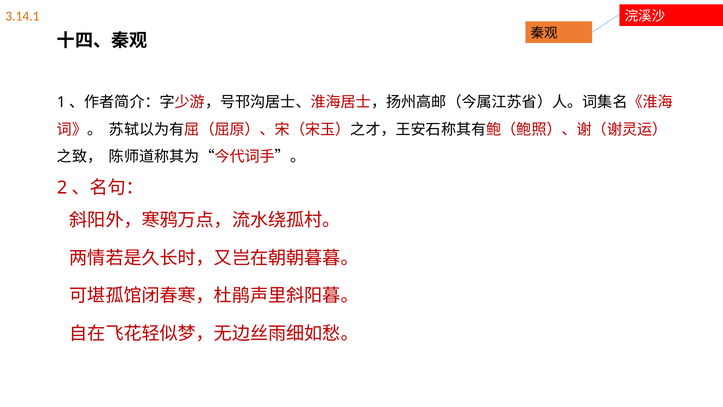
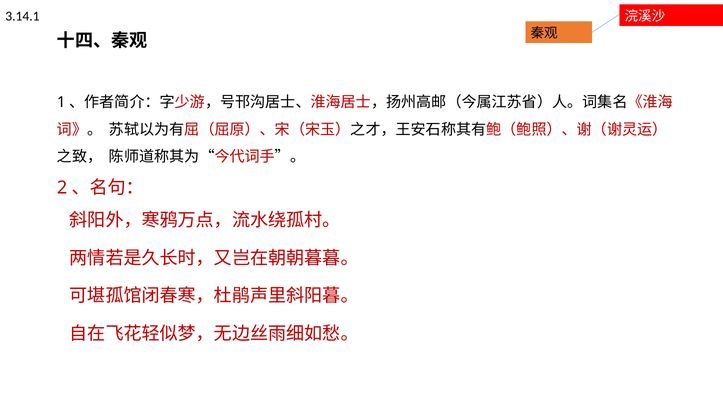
3.14.1 colour: orange -> black
